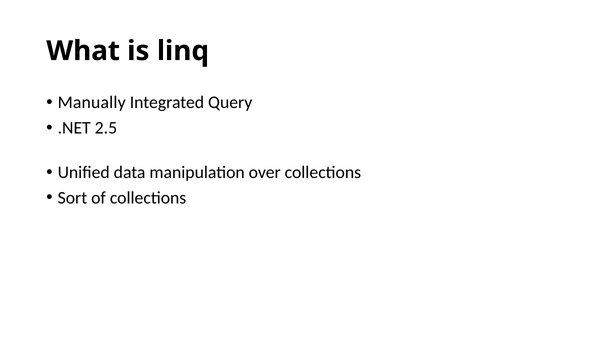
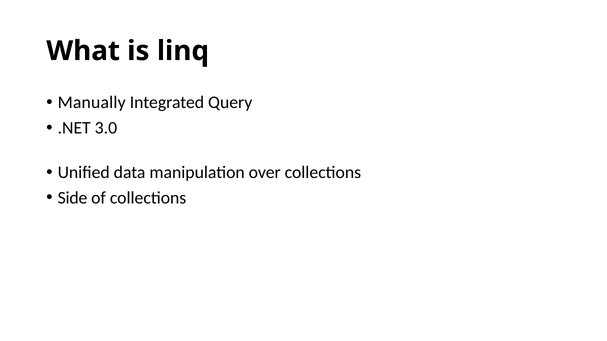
2.5: 2.5 -> 3.0
Sort: Sort -> Side
